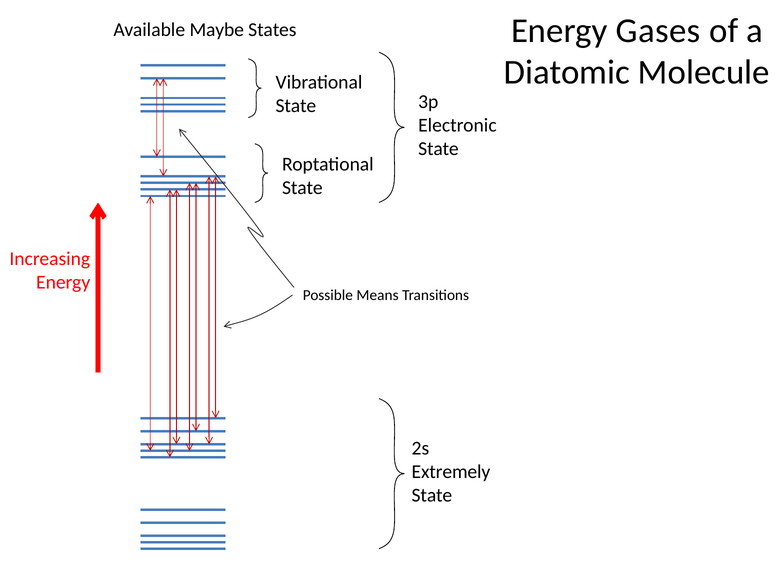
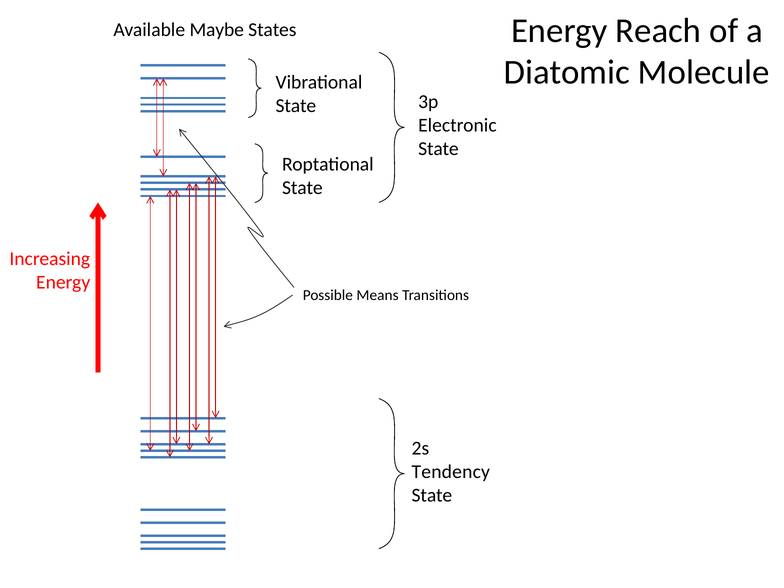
Gases: Gases -> Reach
Extremely: Extremely -> Tendency
